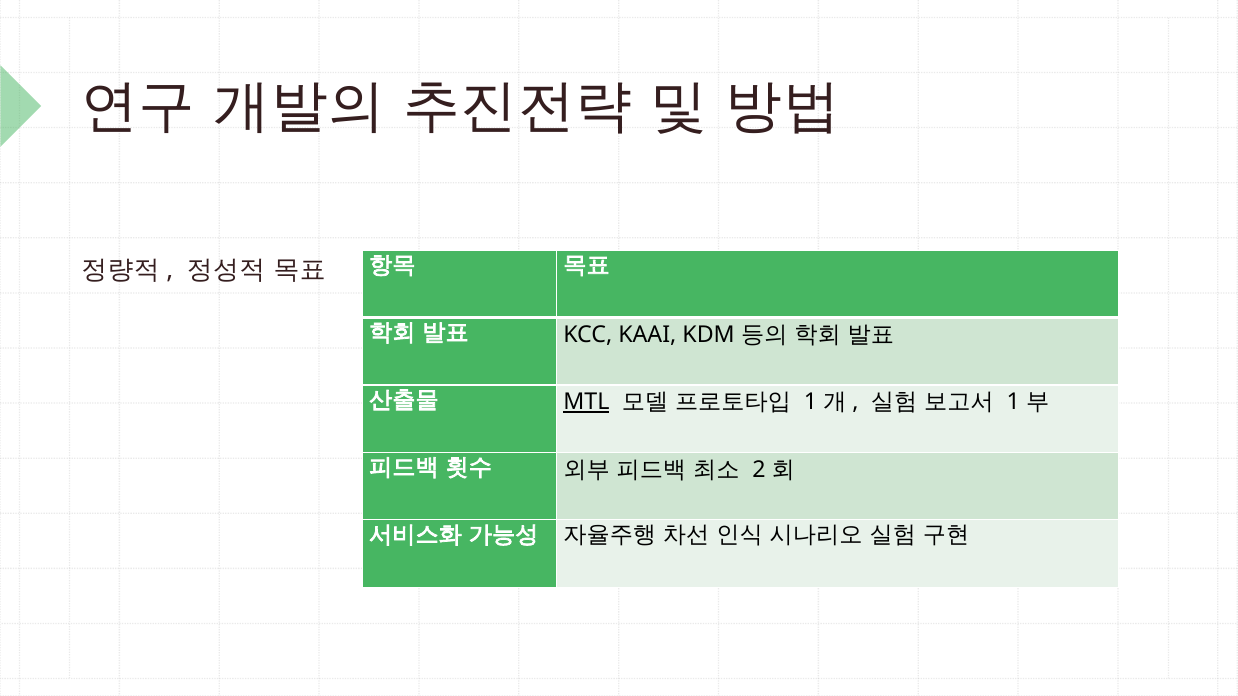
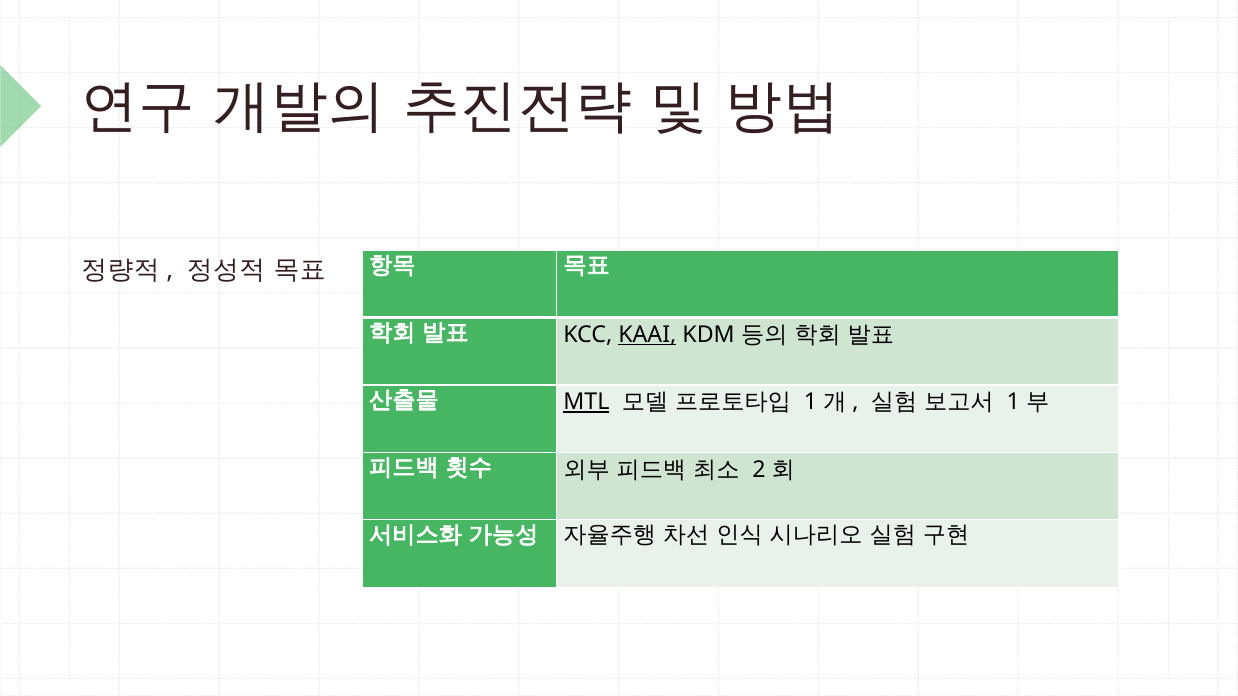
KAAI underline: none -> present
